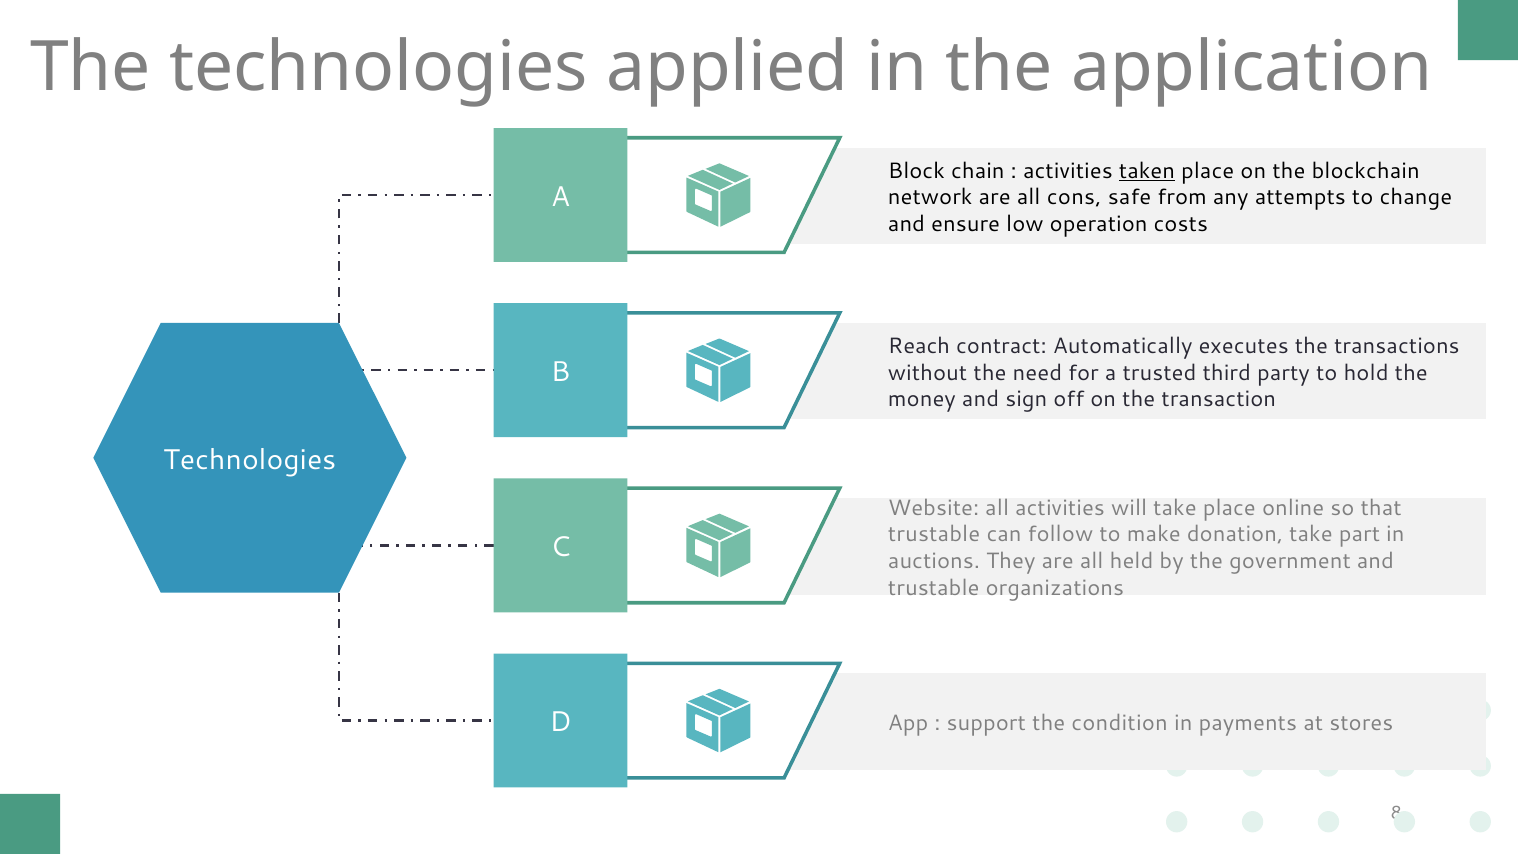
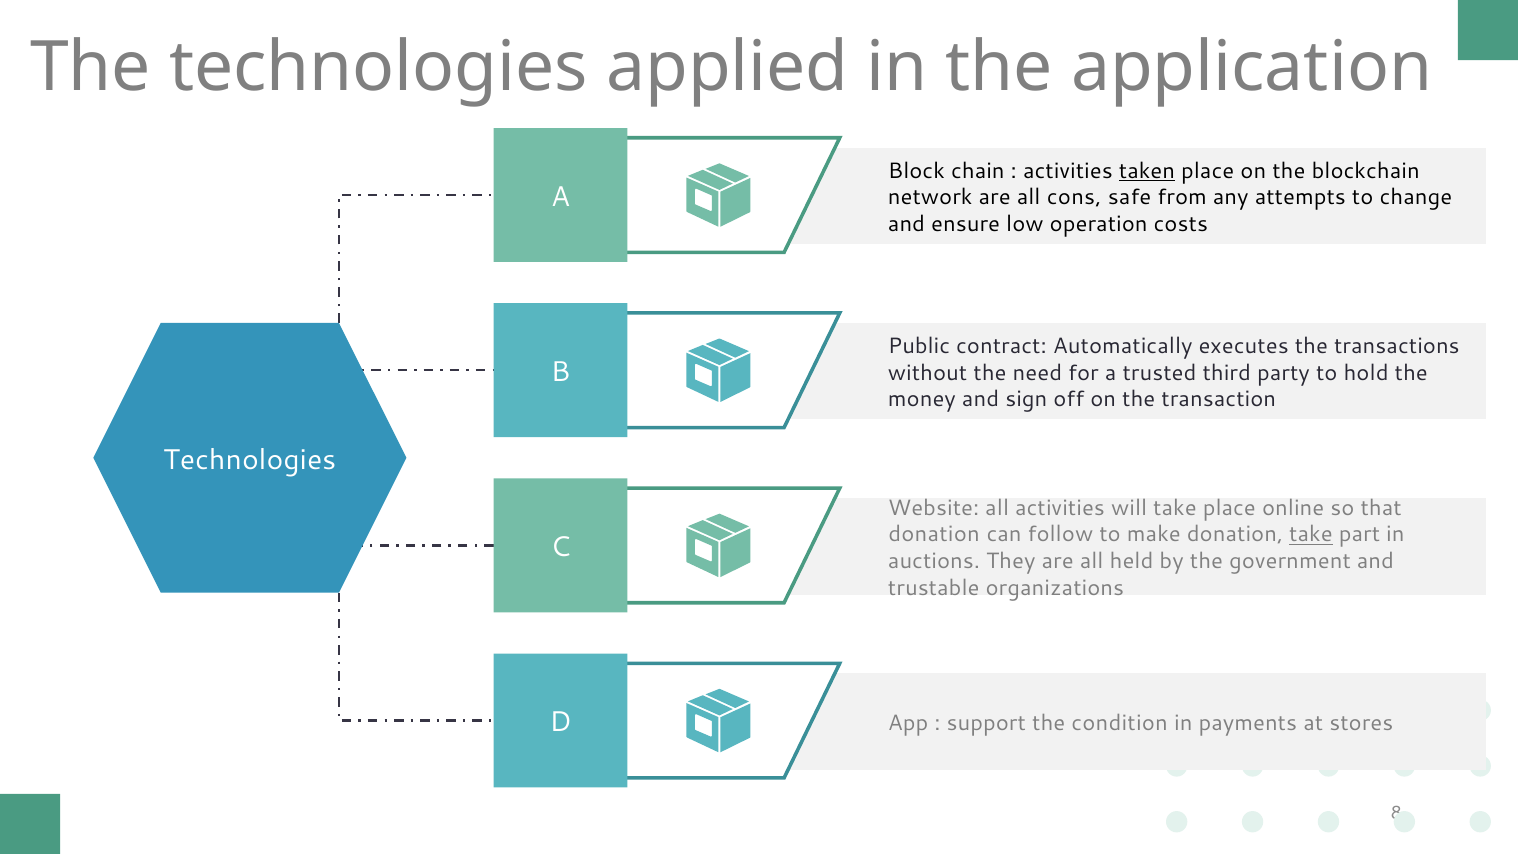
Reach: Reach -> Public
trustable at (934, 535): trustable -> donation
take at (1311, 535) underline: none -> present
